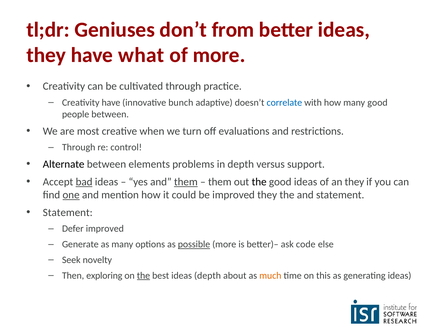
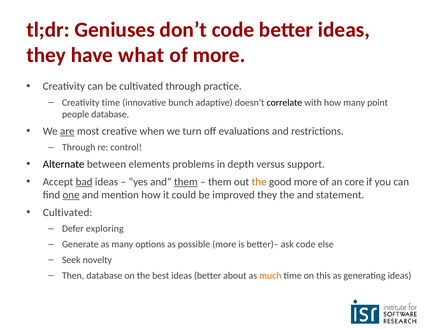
don’t from: from -> code
Creativity have: have -> time
correlate colour: blue -> black
many good: good -> point
people between: between -> database
are underline: none -> present
the at (259, 182) colour: black -> orange
good ideas: ideas -> more
an they: they -> core
Statement at (68, 213): Statement -> Cultivated
Defer improved: improved -> exploring
possible underline: present -> none
Then exploring: exploring -> database
the at (143, 276) underline: present -> none
ideas depth: depth -> better
